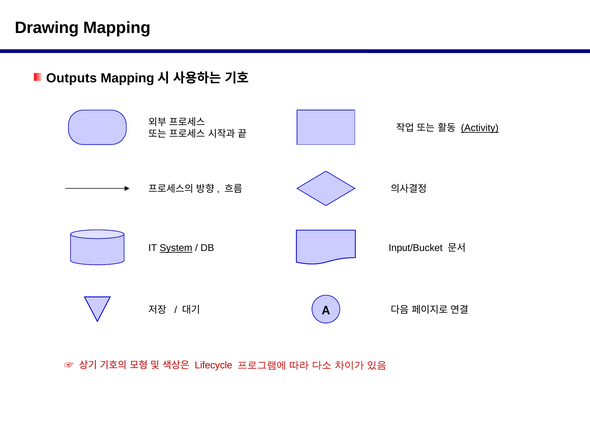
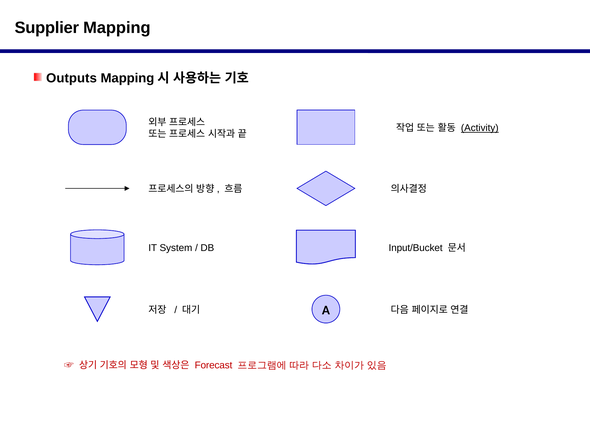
Drawing: Drawing -> Supplier
System underline: present -> none
Lifecycle: Lifecycle -> Forecast
